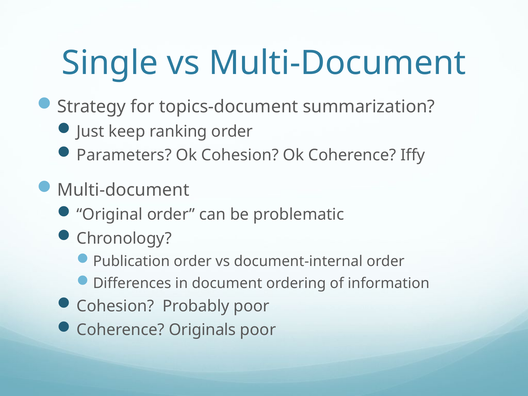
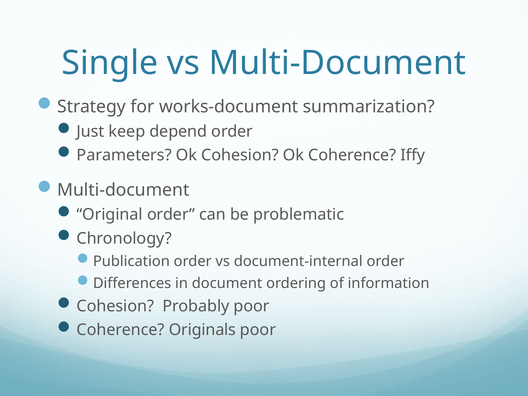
topics-document: topics-document -> works-document
ranking: ranking -> depend
